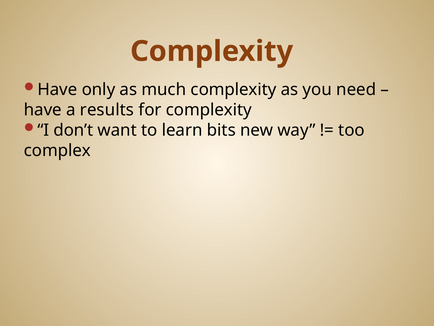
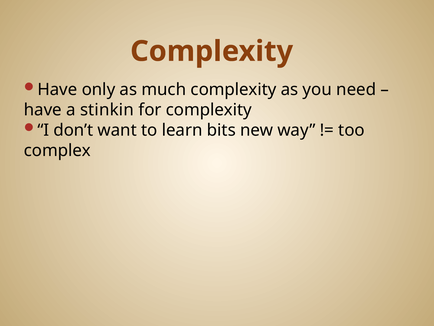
results: results -> stinkin
